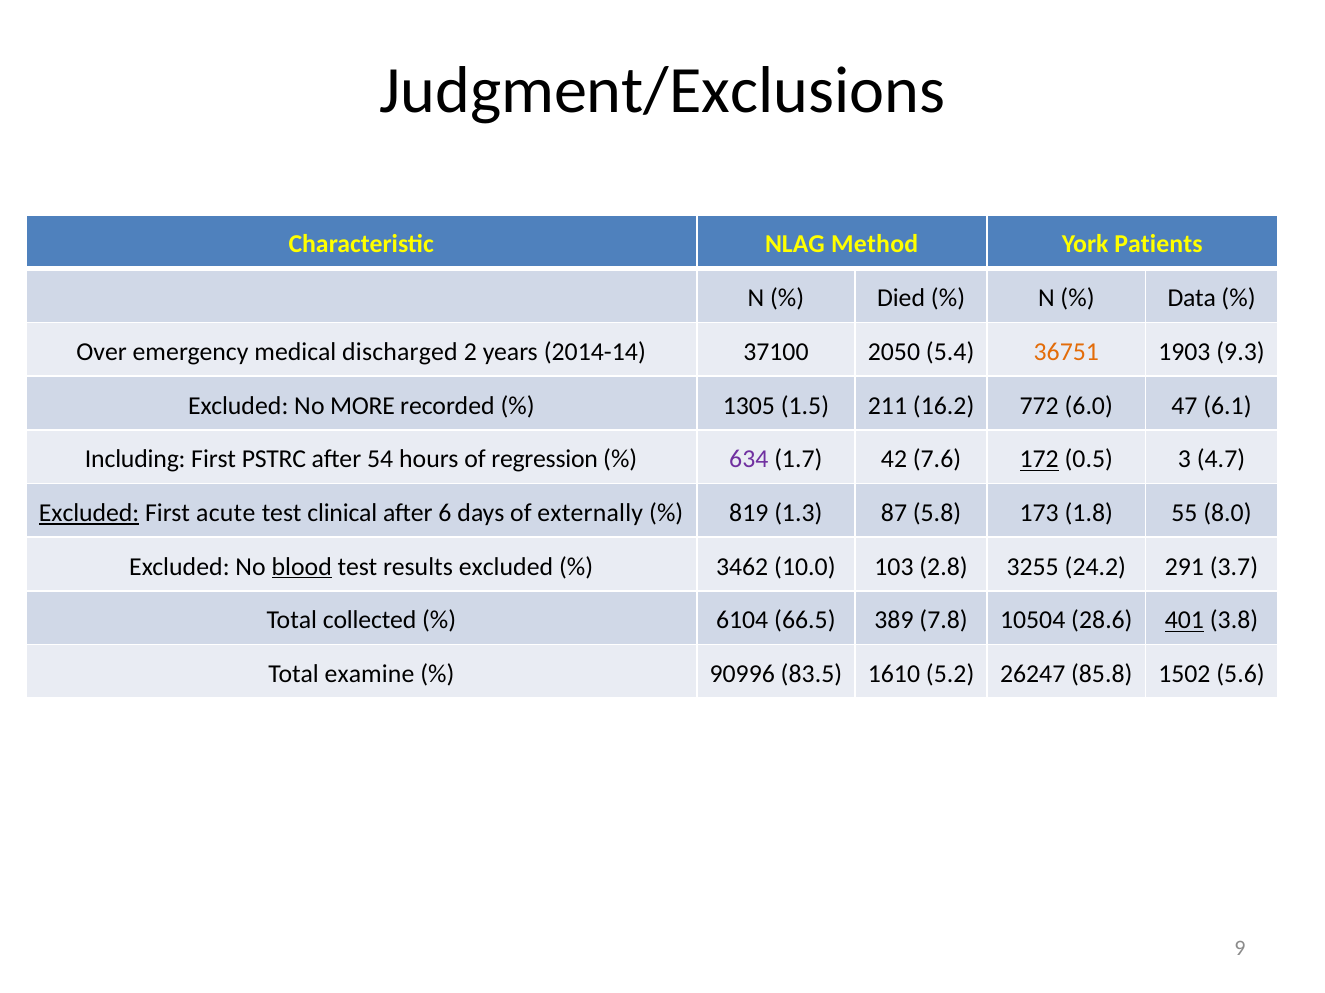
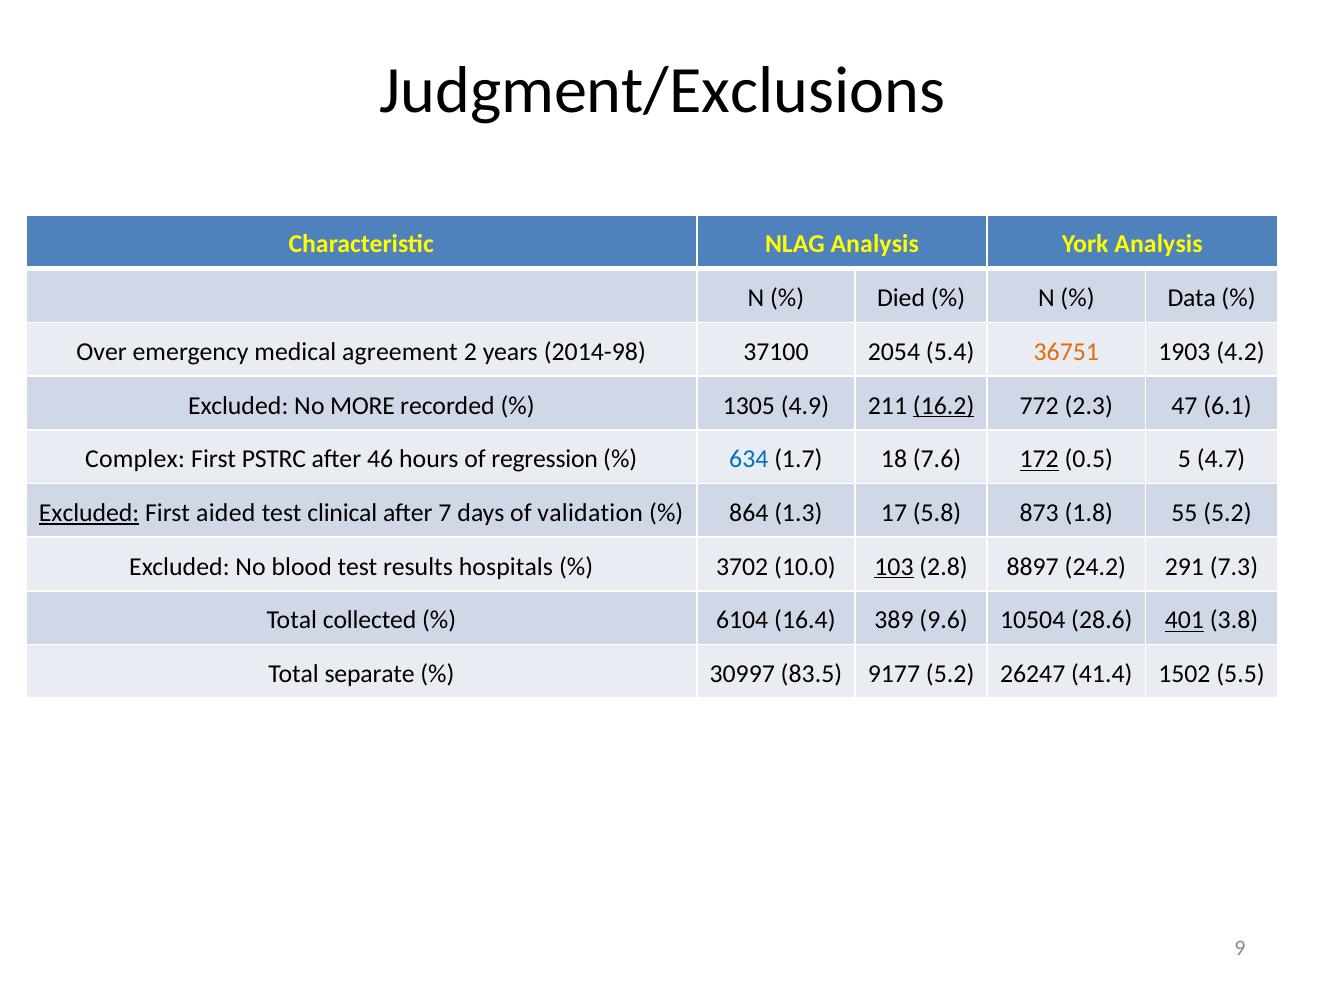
NLAG Method: Method -> Analysis
York Patients: Patients -> Analysis
discharged: discharged -> agreement
2014-14: 2014-14 -> 2014-98
2050: 2050 -> 2054
9.3: 9.3 -> 4.2
1.5: 1.5 -> 4.9
16.2 underline: none -> present
6.0: 6.0 -> 2.3
Including: Including -> Complex
54: 54 -> 46
634 colour: purple -> blue
42: 42 -> 18
3: 3 -> 5
acute: acute -> aided
6: 6 -> 7
externally: externally -> validation
819: 819 -> 864
87: 87 -> 17
173: 173 -> 873
55 8.0: 8.0 -> 5.2
blood underline: present -> none
results excluded: excluded -> hospitals
3462: 3462 -> 3702
103 underline: none -> present
3255: 3255 -> 8897
3.7: 3.7 -> 7.3
66.5: 66.5 -> 16.4
7.8: 7.8 -> 9.6
examine: examine -> separate
90996: 90996 -> 30997
1610: 1610 -> 9177
85.8: 85.8 -> 41.4
5.6: 5.6 -> 5.5
